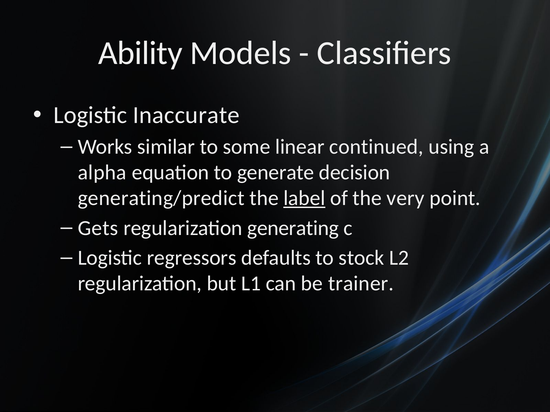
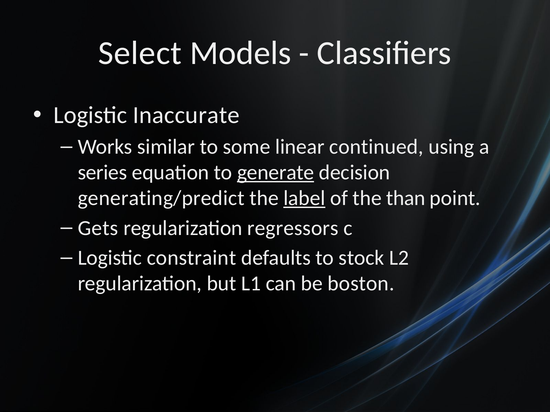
Ability: Ability -> Select
alpha: alpha -> series
generate underline: none -> present
very: very -> than
generating: generating -> regressors
regressors: regressors -> constraint
trainer: trainer -> boston
